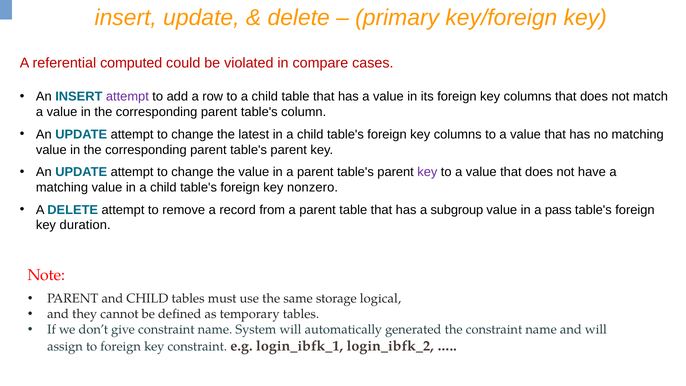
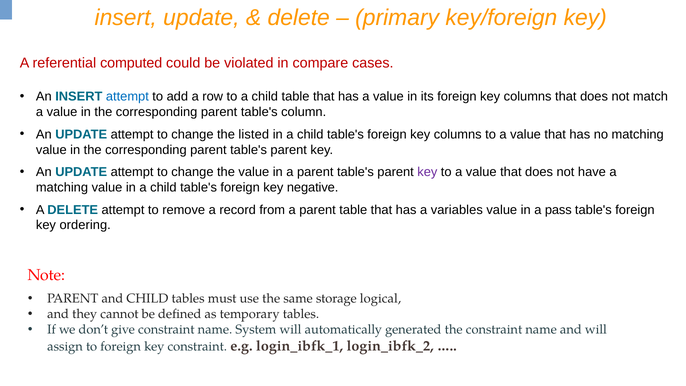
attempt at (127, 97) colour: purple -> blue
latest: latest -> listed
nonzero: nonzero -> negative
subgroup: subgroup -> variables
duration: duration -> ordering
